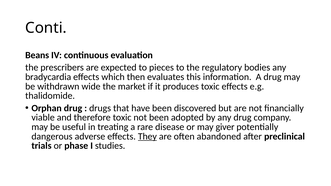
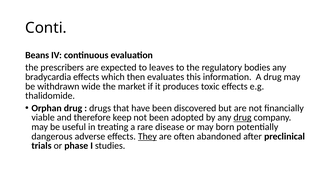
pieces: pieces -> leaves
therefore toxic: toxic -> keep
drug at (243, 118) underline: none -> present
giver: giver -> born
